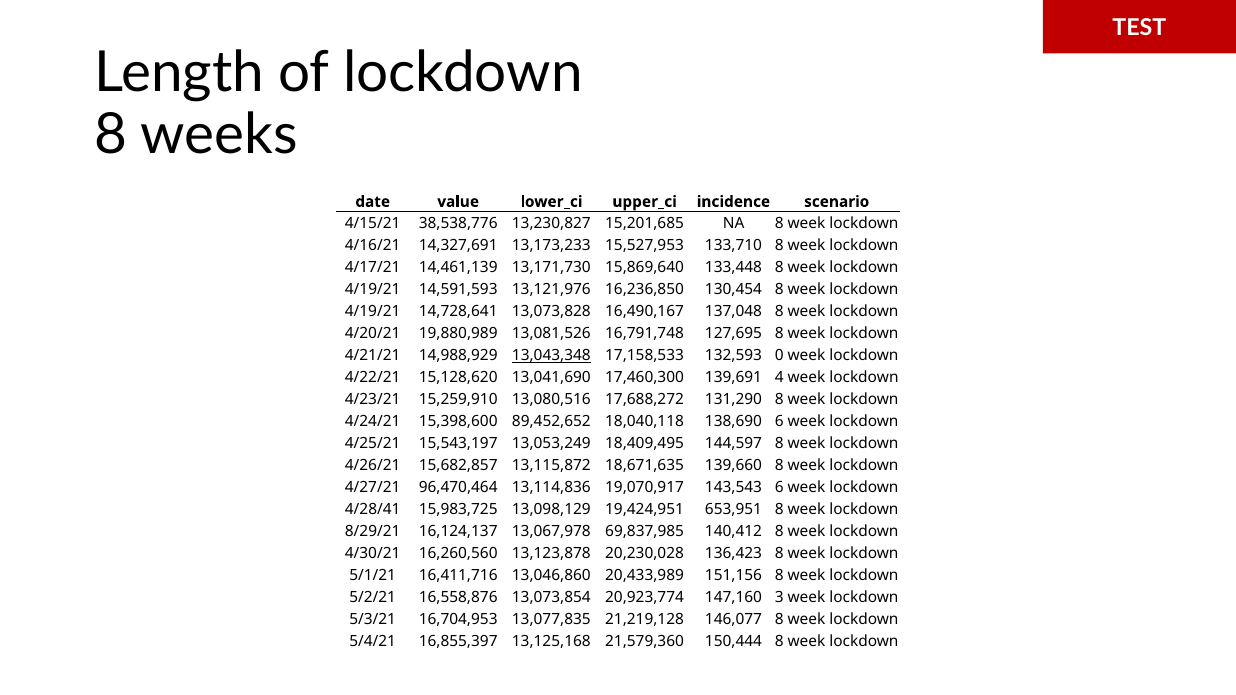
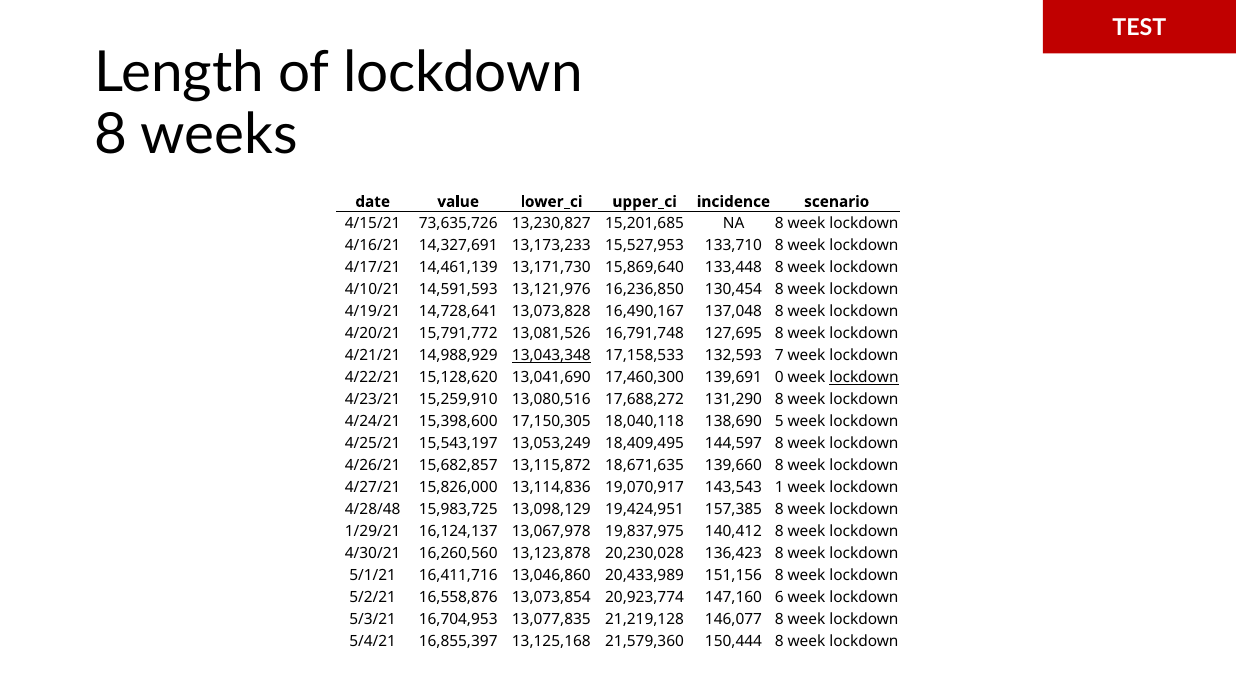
38,538,776: 38,538,776 -> 73,635,726
4/19/21 at (373, 290): 4/19/21 -> 4/10/21
19,880,989: 19,880,989 -> 15,791,772
0: 0 -> 7
4: 4 -> 0
lockdown at (864, 378) underline: none -> present
89,452,652: 89,452,652 -> 17,150,305
138,690 6: 6 -> 5
96,470,464: 96,470,464 -> 15,826,000
143,543 6: 6 -> 1
4/28/41: 4/28/41 -> 4/28/48
653,951: 653,951 -> 157,385
8/29/21: 8/29/21 -> 1/29/21
69,837,985: 69,837,985 -> 19,837,975
3: 3 -> 6
